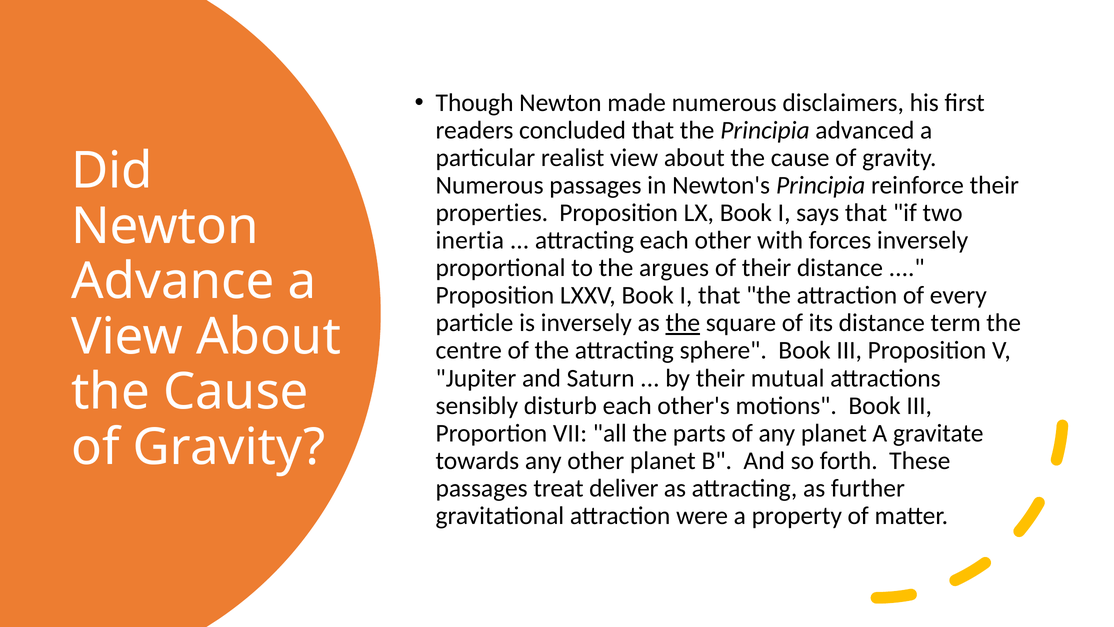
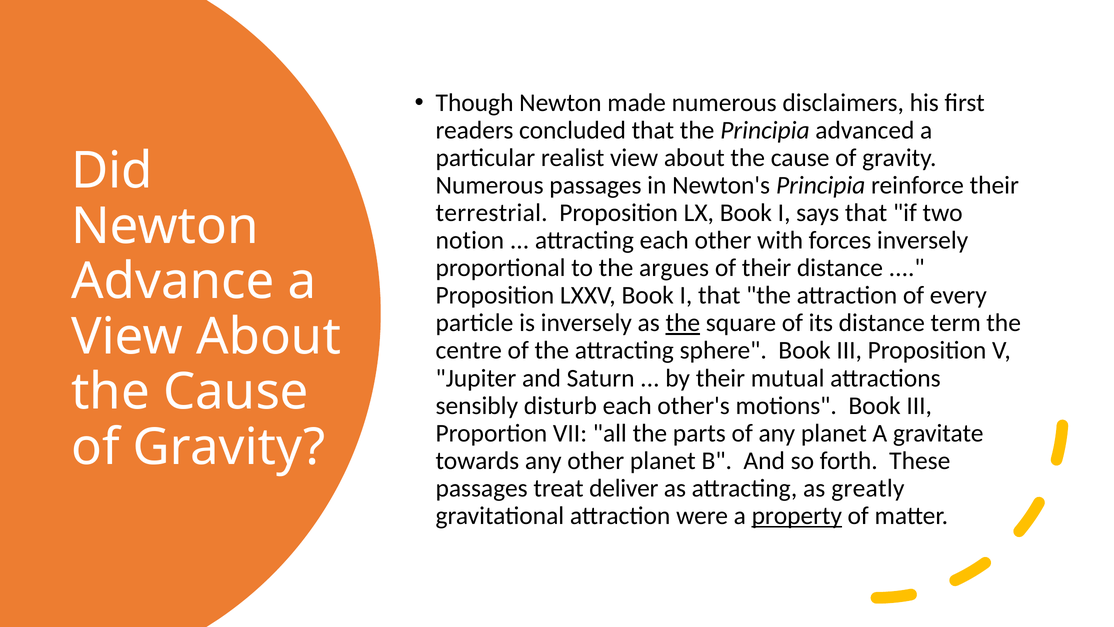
properties: properties -> terrestrial
inertia: inertia -> notion
further: further -> greatly
property underline: none -> present
